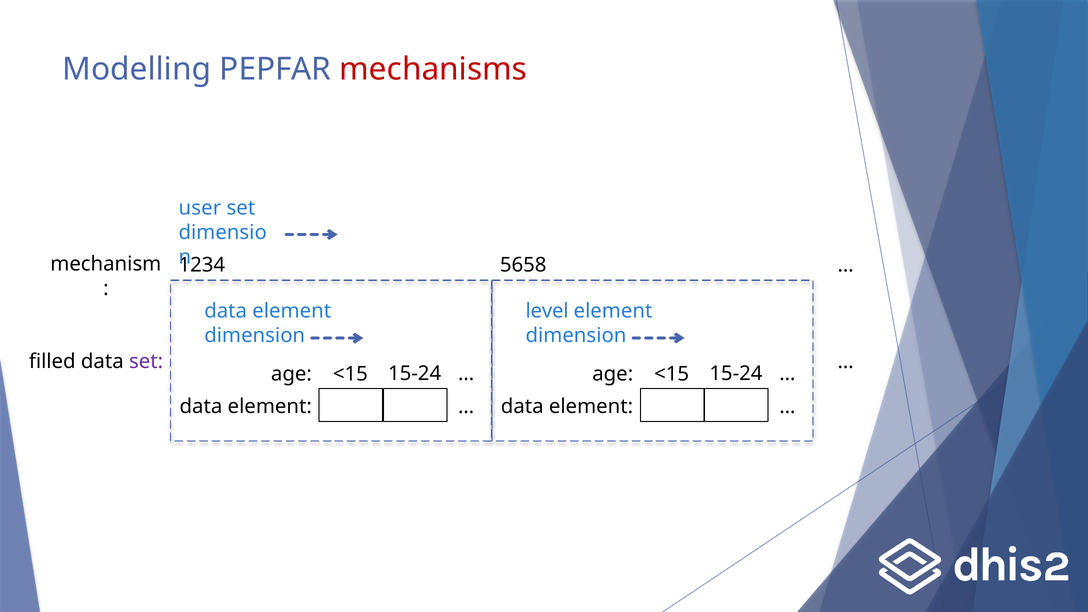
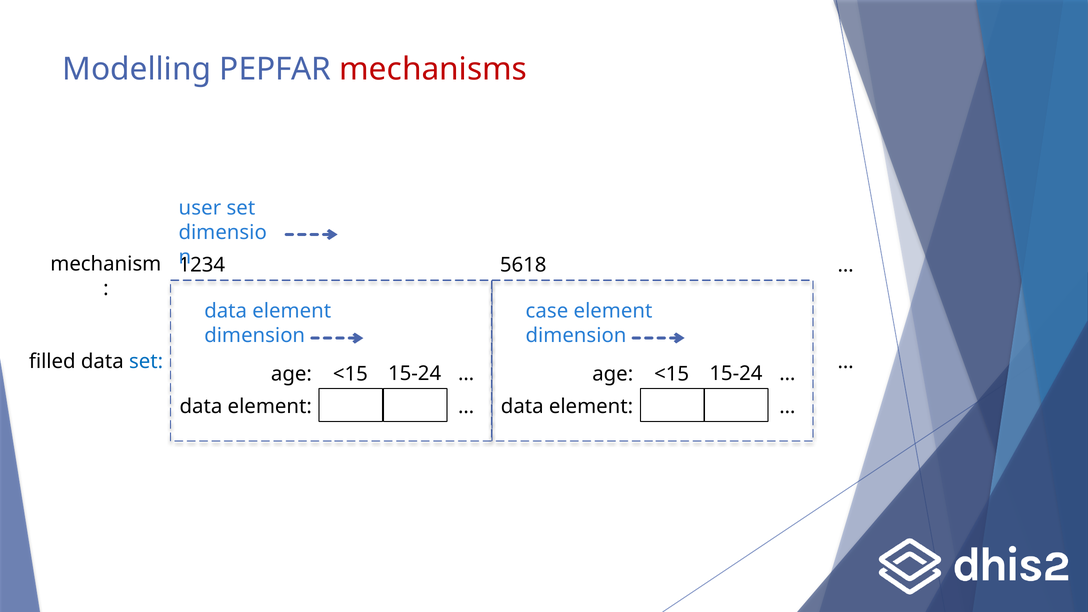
5658: 5658 -> 5618
level: level -> case
set at (146, 361) colour: purple -> blue
